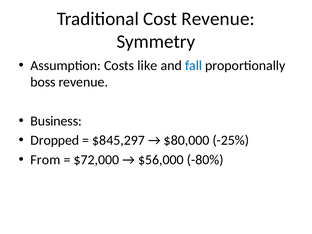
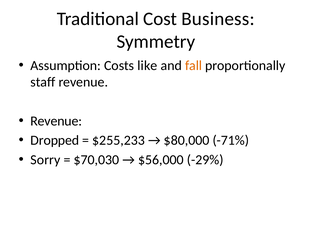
Cost Revenue: Revenue -> Business
fall colour: blue -> orange
boss: boss -> staff
Business at (56, 121): Business -> Revenue
$845,297: $845,297 -> $255,233
-25%: -25% -> -71%
From: From -> Sorry
$72,000: $72,000 -> $70,030
-80%: -80% -> -29%
